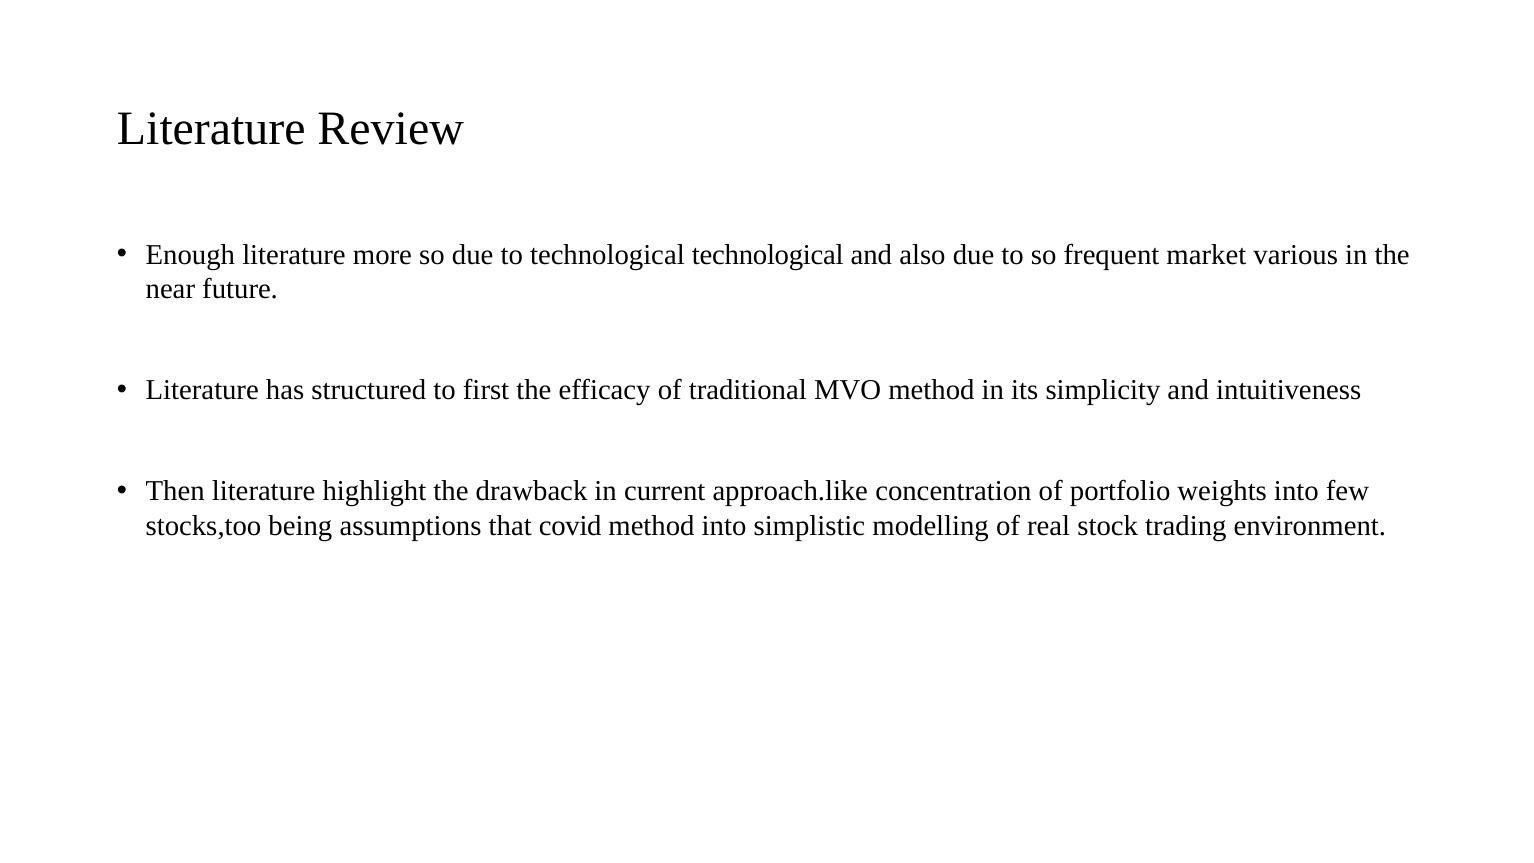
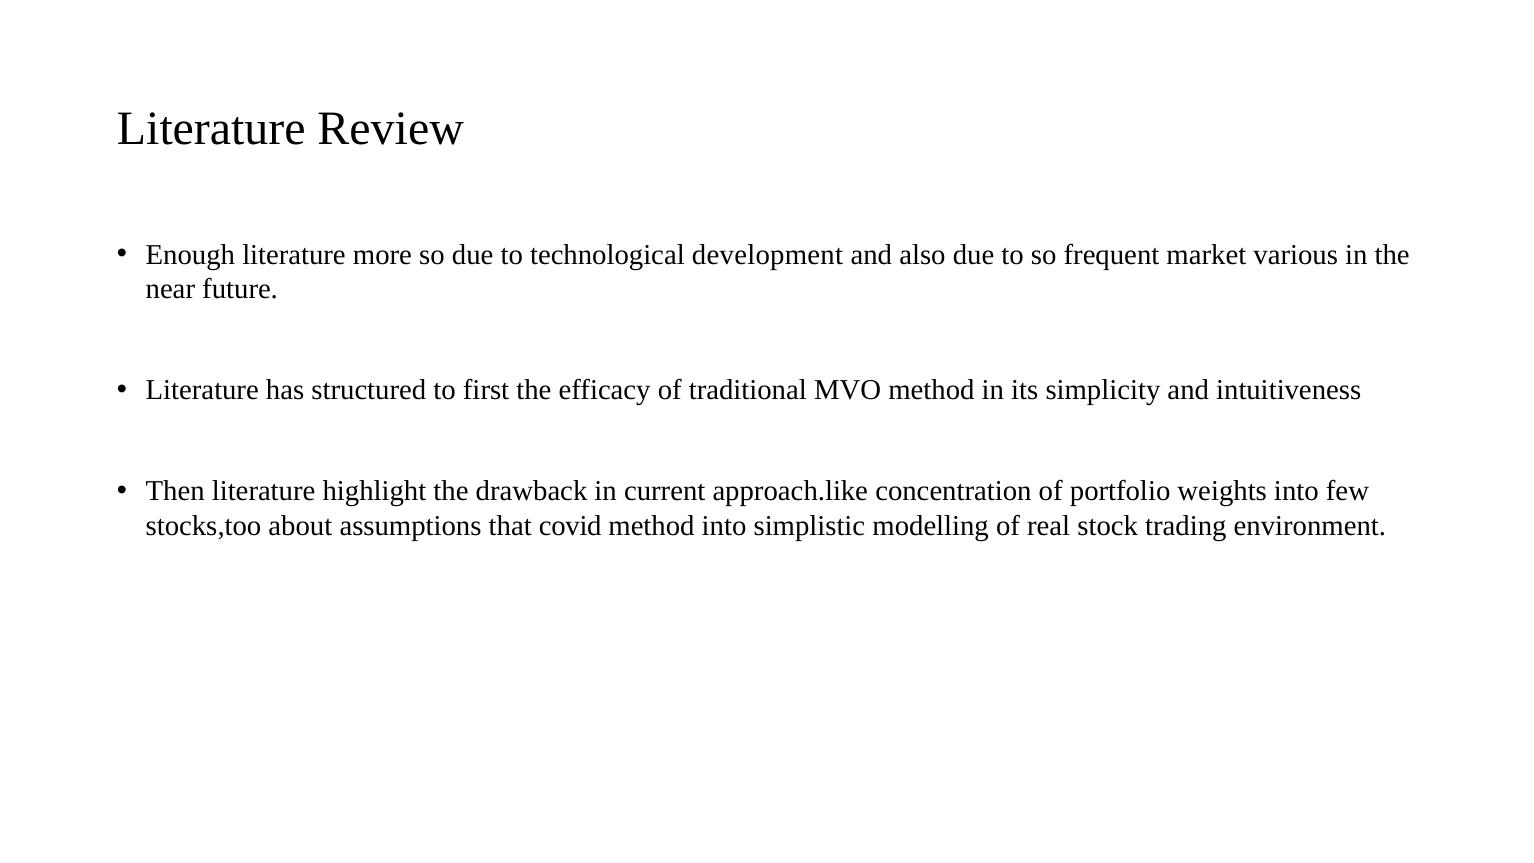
technological technological: technological -> development
being: being -> about
